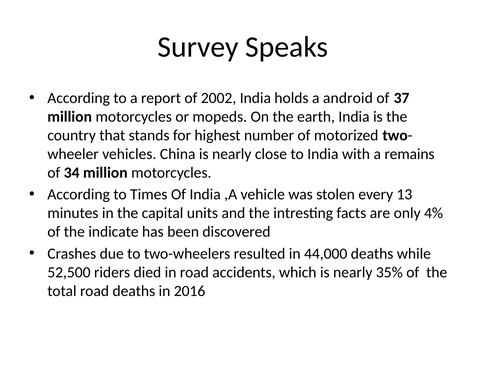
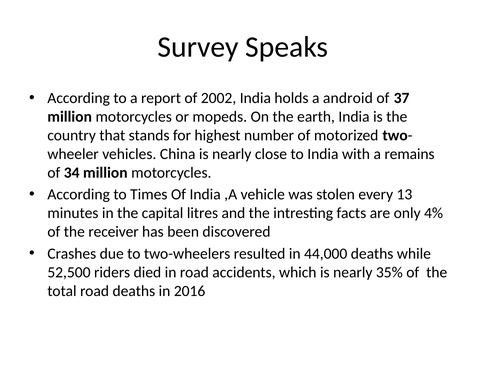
units: units -> litres
indicate: indicate -> receiver
